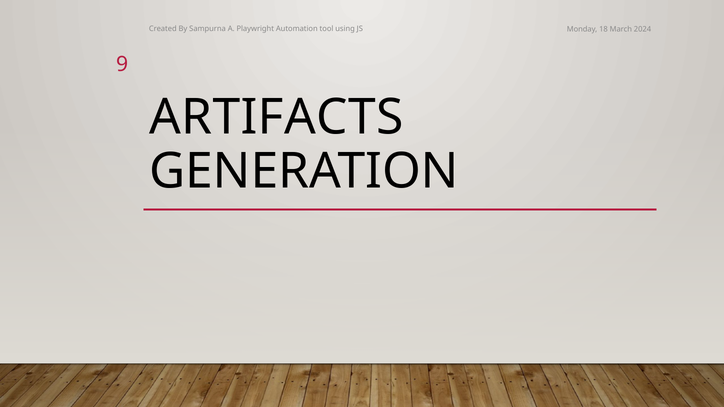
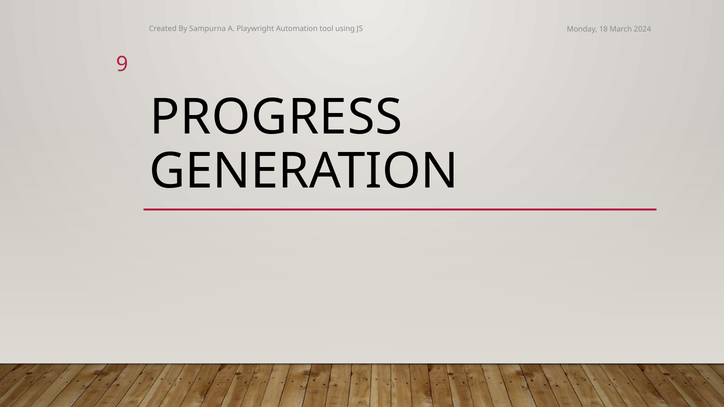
ARTIFACTS: ARTIFACTS -> PROGRESS
